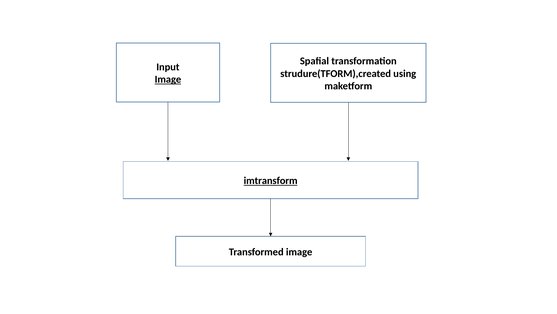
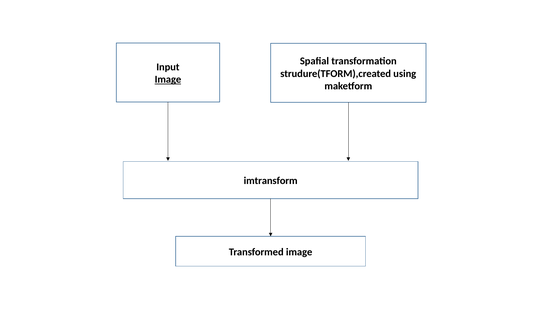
imtransform underline: present -> none
